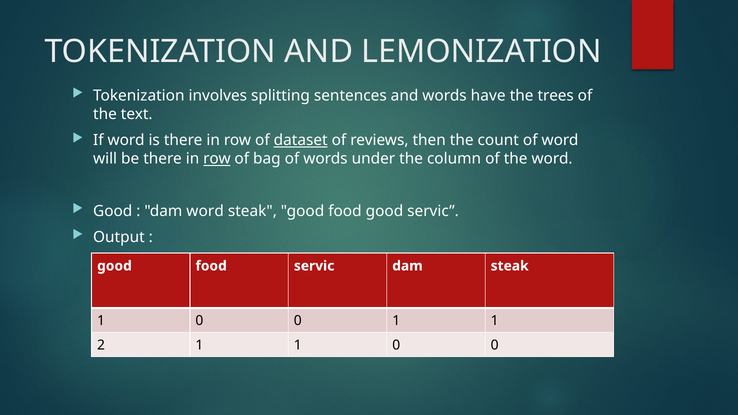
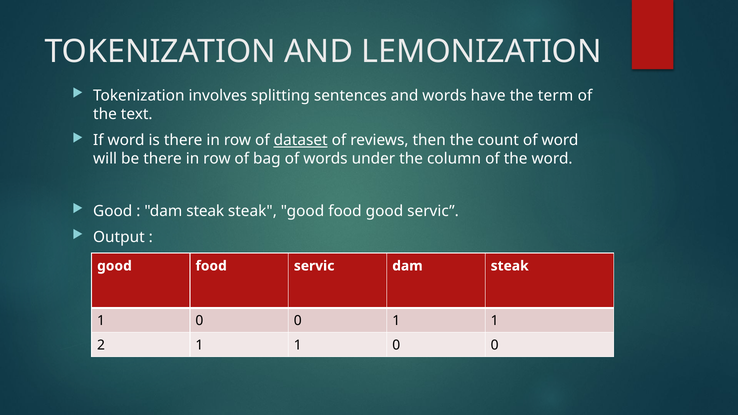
trees: trees -> term
row at (217, 159) underline: present -> none
word at (205, 211): word -> steak
